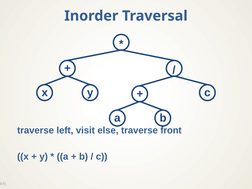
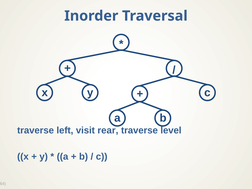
else: else -> rear
front: front -> level
